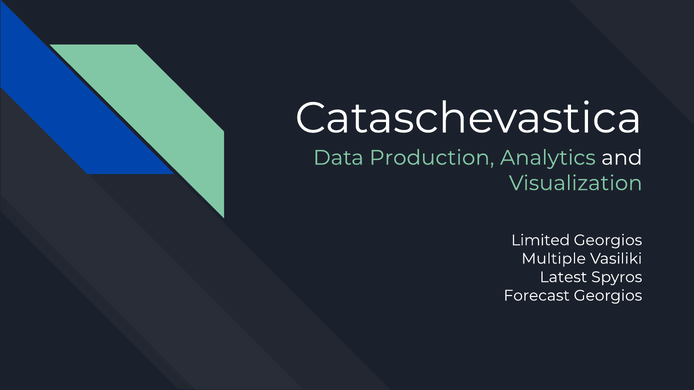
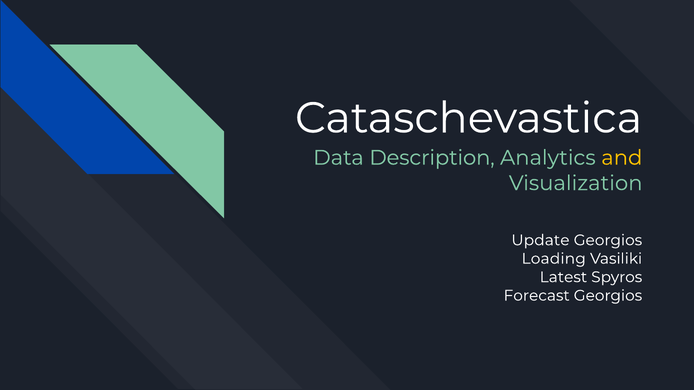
Production: Production -> Description
and colour: white -> yellow
Limited: Limited -> Update
Multiple: Multiple -> Loading
